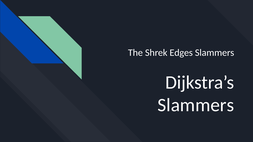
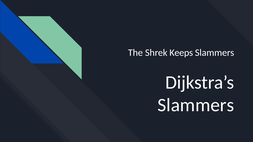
Edges: Edges -> Keeps
